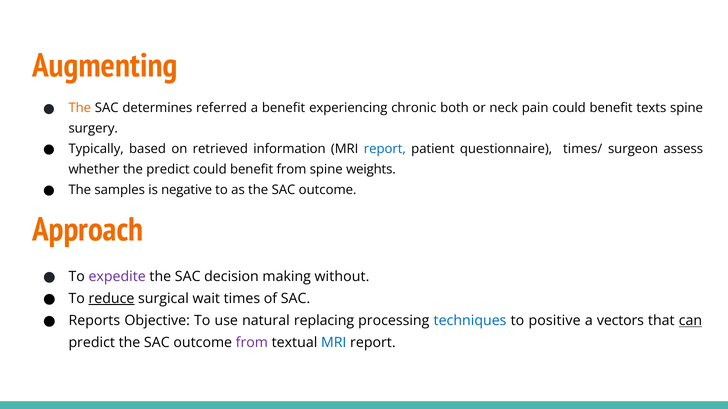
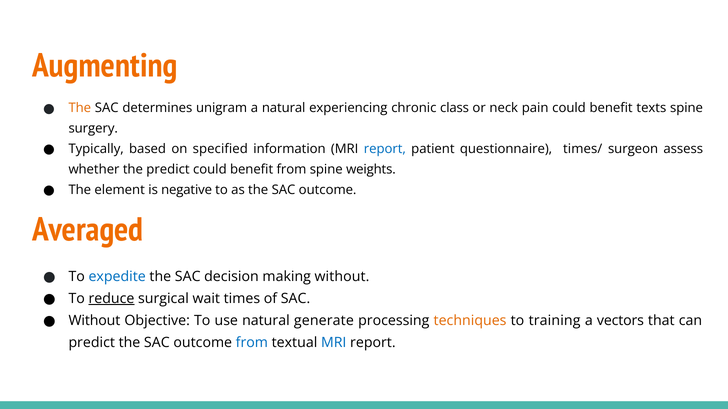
referred: referred -> unigram
a benefit: benefit -> natural
both: both -> class
retrieved: retrieved -> specified
samples: samples -> element
Approach: Approach -> Averaged
expedite colour: purple -> blue
Reports at (94, 321): Reports -> Without
replacing: replacing -> generate
techniques colour: blue -> orange
positive: positive -> training
can underline: present -> none
from at (252, 343) colour: purple -> blue
